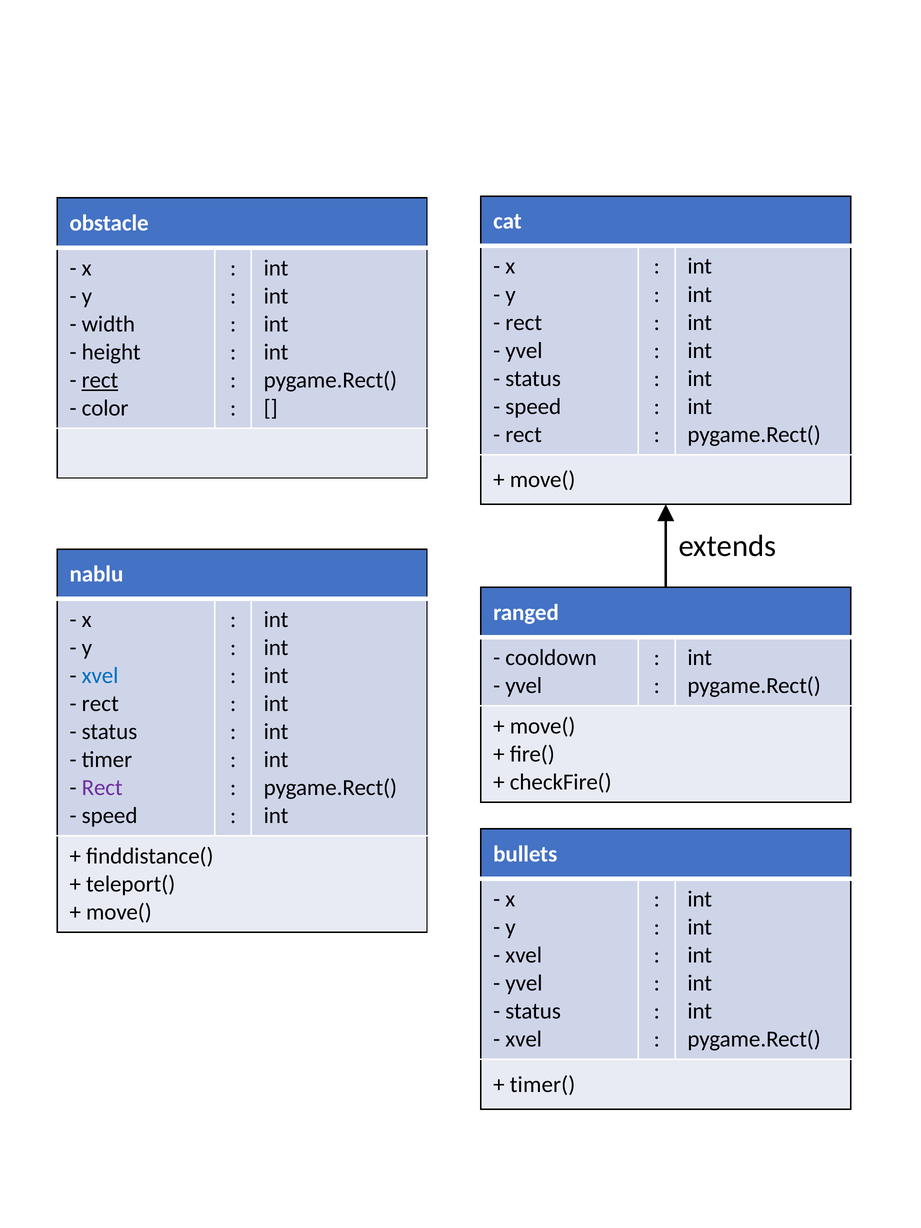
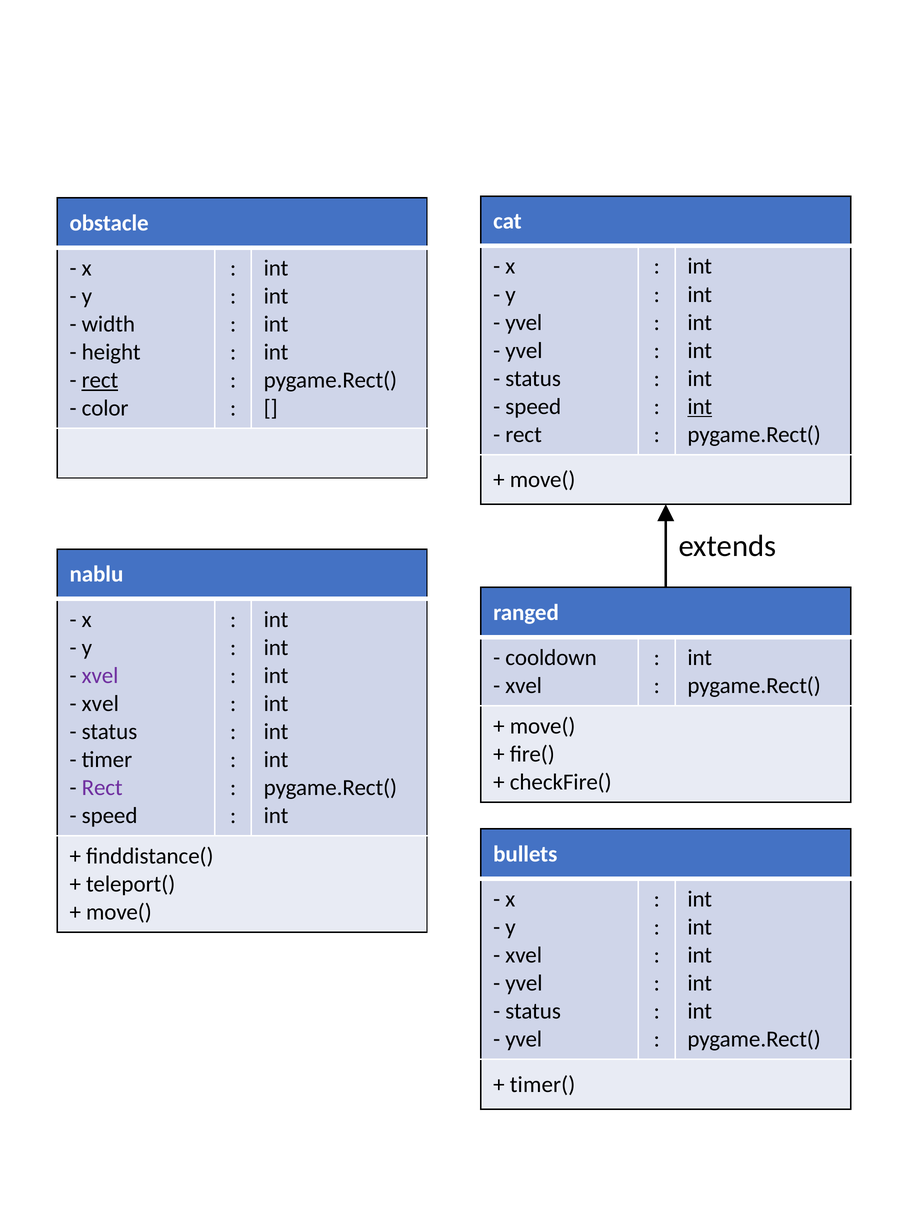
rect at (524, 322): rect -> yvel
int at (700, 407) underline: none -> present
xvel at (100, 675) colour: blue -> purple
yvel at (524, 686): yvel -> xvel
rect at (100, 704): rect -> xvel
xvel at (524, 1039): xvel -> yvel
